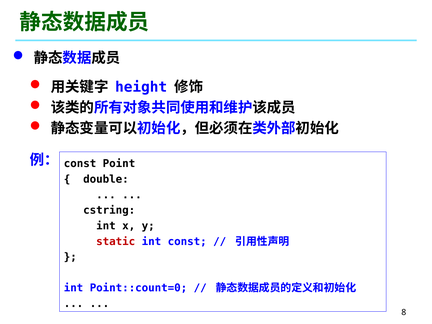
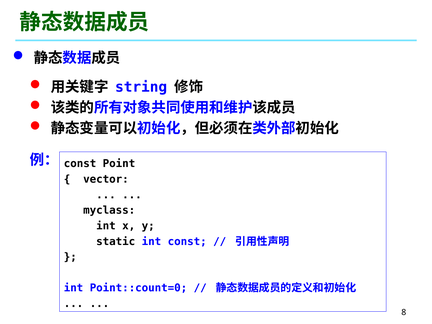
height: height -> string
double: double -> vector
cstring: cstring -> myclass
static colour: red -> black
